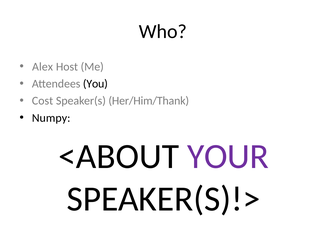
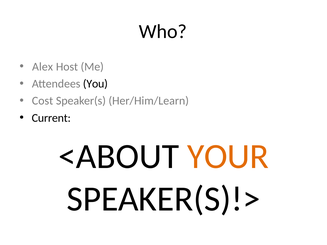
Her/Him/Thank: Her/Him/Thank -> Her/Him/Learn
Numpy: Numpy -> Current
YOUR colour: purple -> orange
